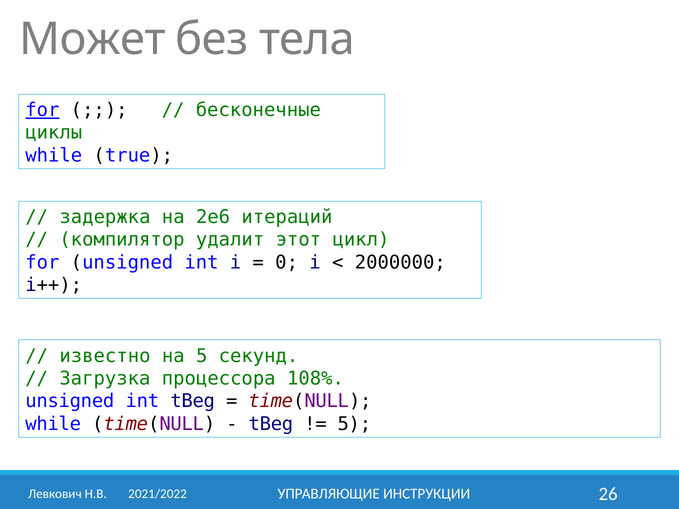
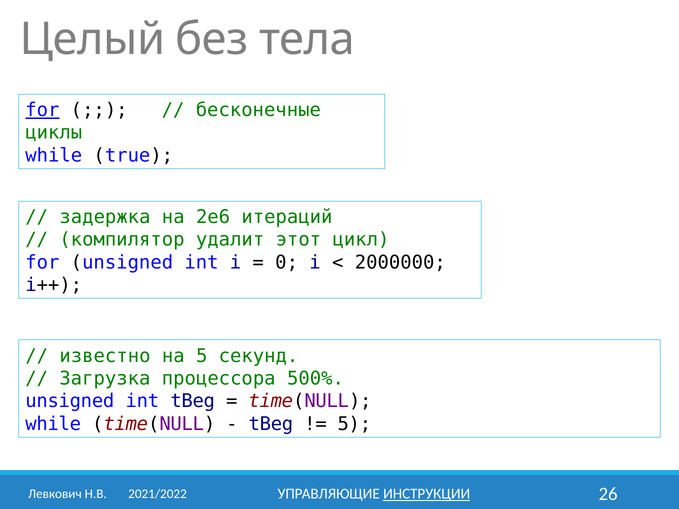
Может: Может -> Целый
108%: 108% -> 500%
ИНСТРУКЦИИ underline: none -> present
